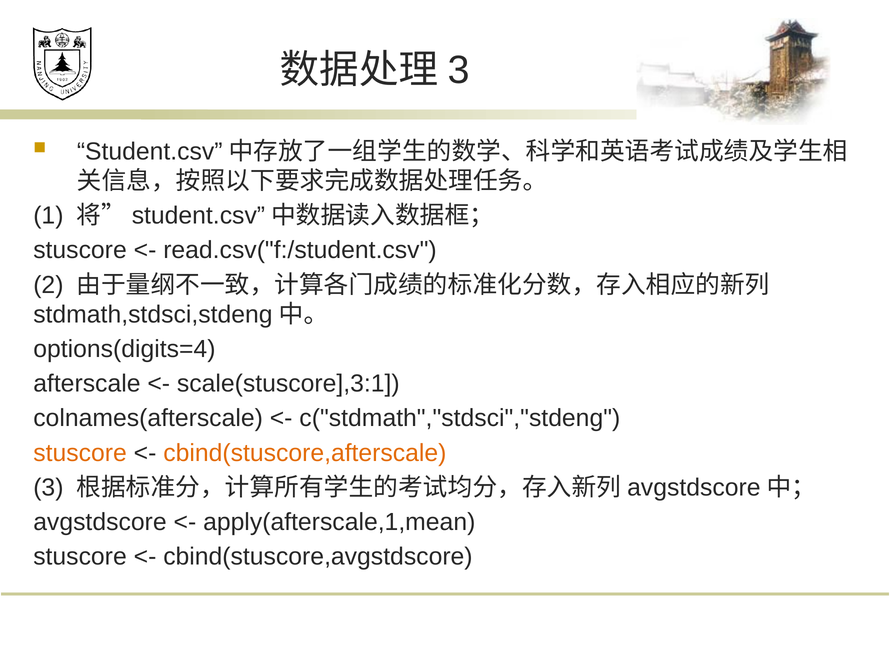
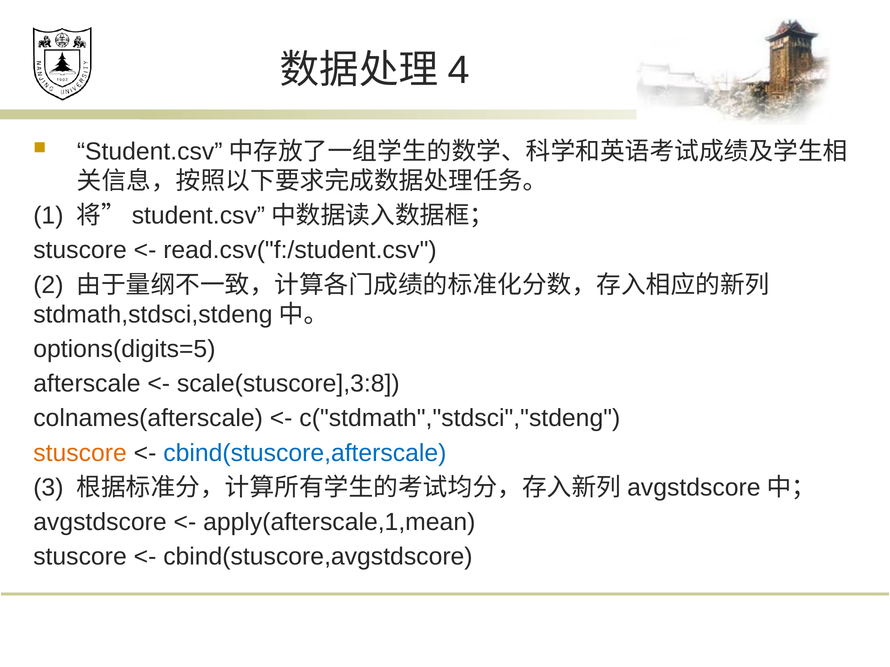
3 at (459, 70): 3 -> 4
options(digits=4: options(digits=4 -> options(digits=5
scale(stuscore],3:1: scale(stuscore],3:1 -> scale(stuscore],3:8
cbind(stuscore,afterscale colour: orange -> blue
